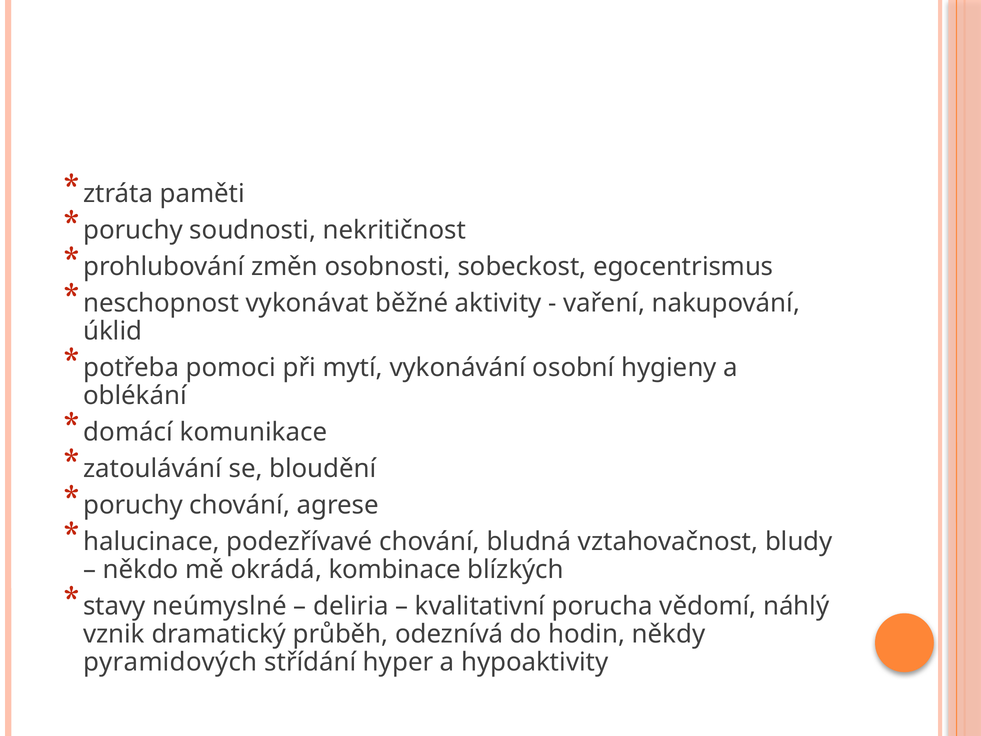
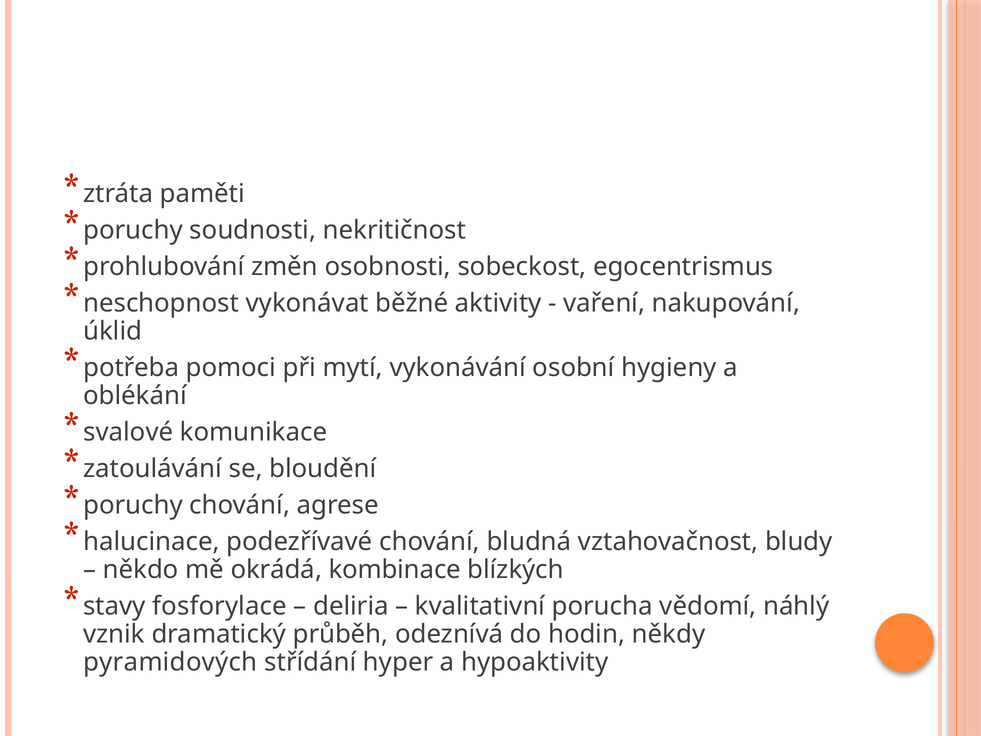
domácí: domácí -> svalové
neúmyslné: neúmyslné -> fosforylace
